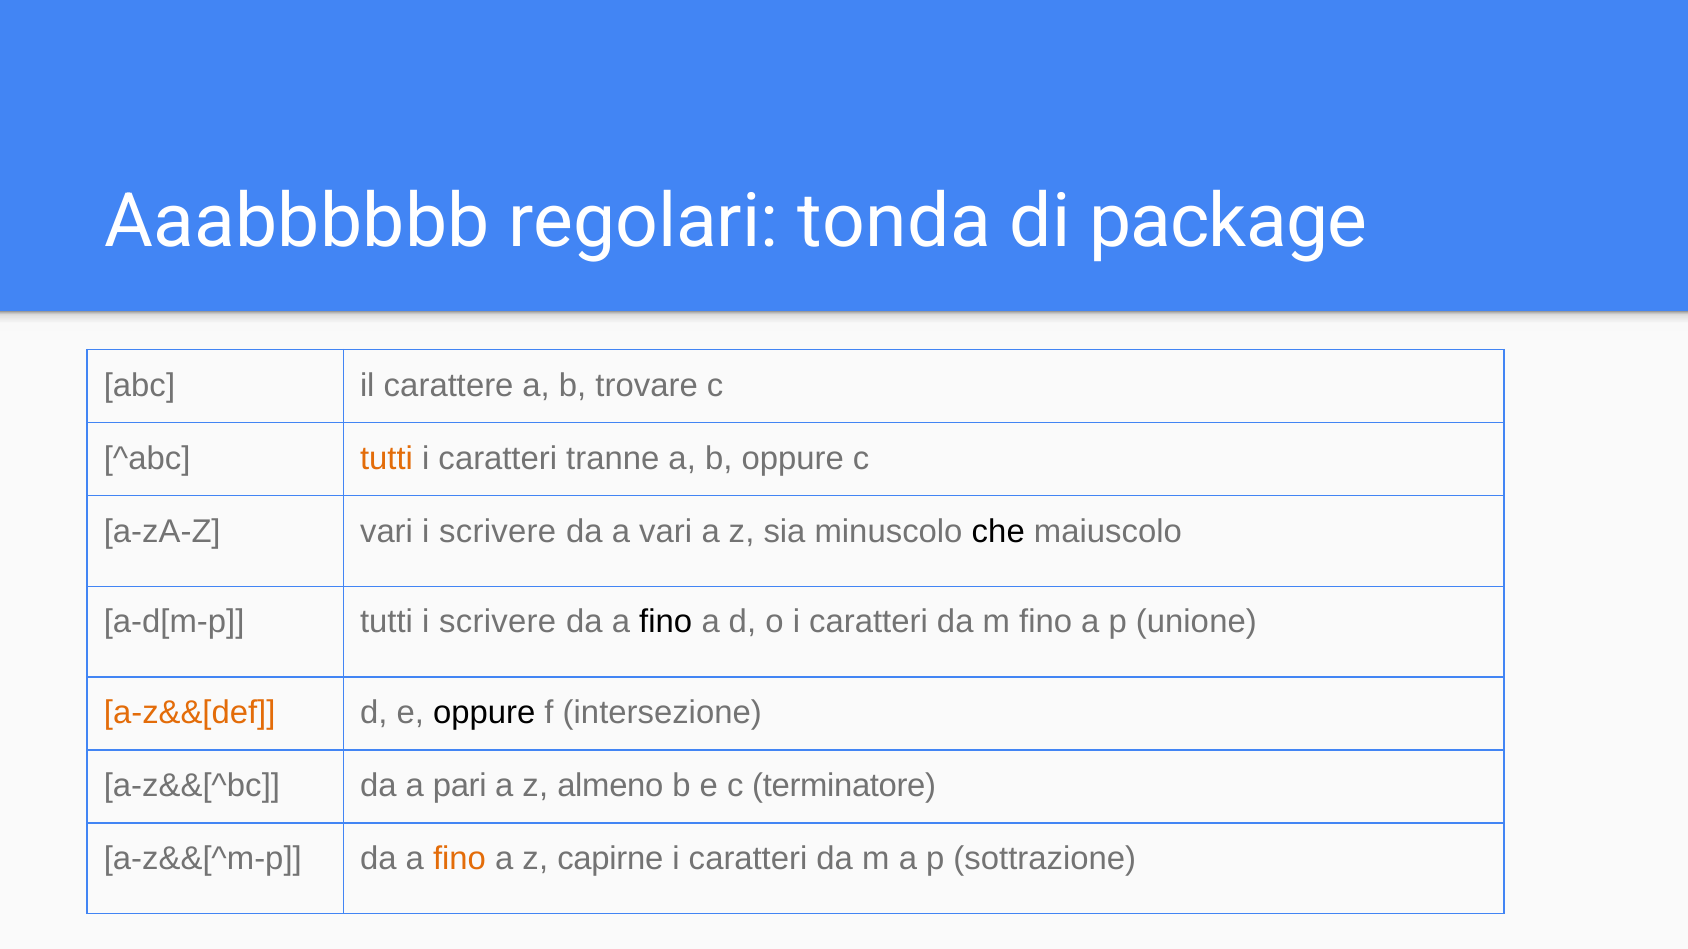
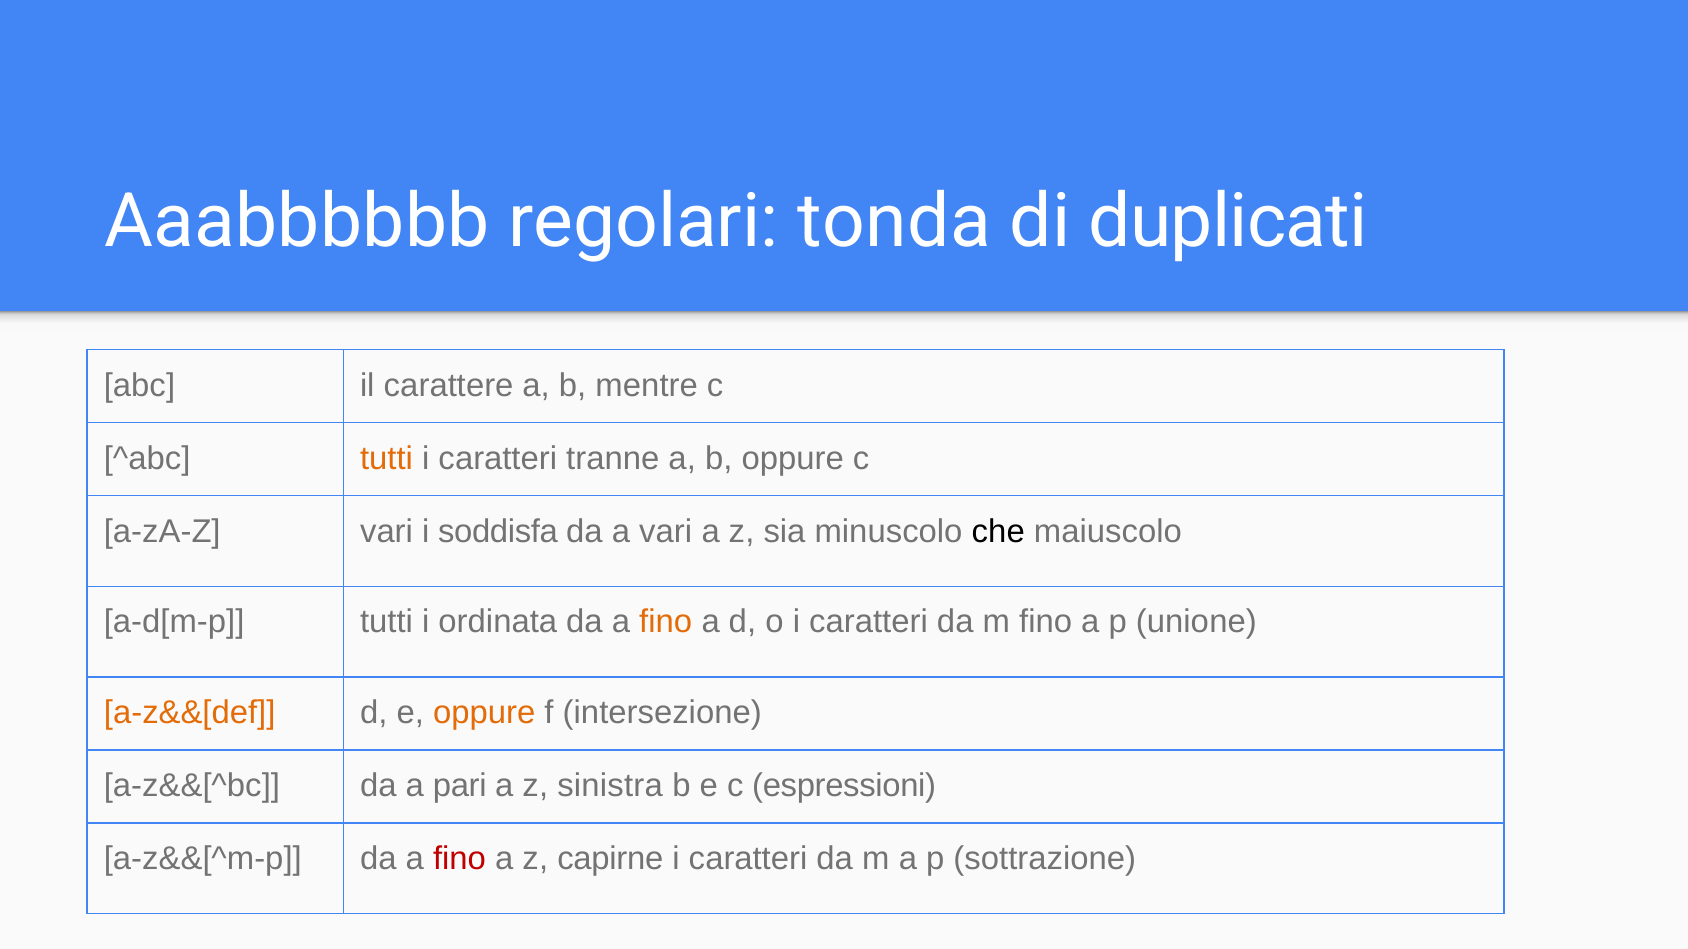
package: package -> duplicati
trovare: trovare -> mentre
scrivere at (498, 532): scrivere -> soddisfa
tutti i scrivere: scrivere -> ordinata
fino at (666, 622) colour: black -> orange
oppure at (484, 713) colour: black -> orange
almeno: almeno -> sinistra
terminatore: terminatore -> espressioni
fino at (460, 859) colour: orange -> red
